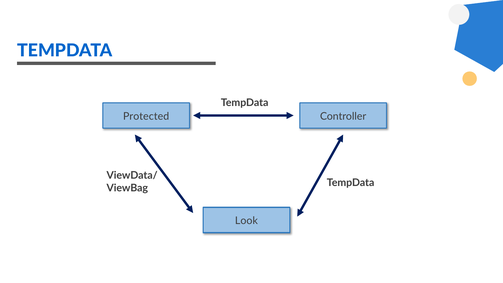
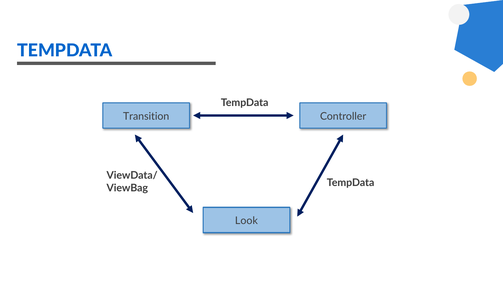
Protected: Protected -> Transition
